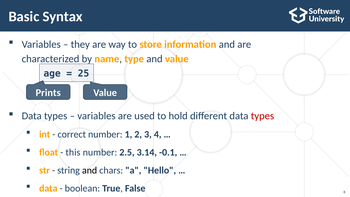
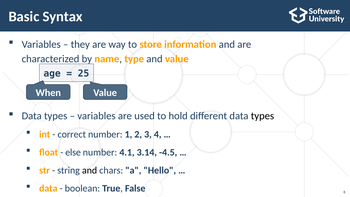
Prints: Prints -> When
types at (262, 116) colour: red -> black
this: this -> else
2.5: 2.5 -> 4.1
-0.1: -0.1 -> -4.5
